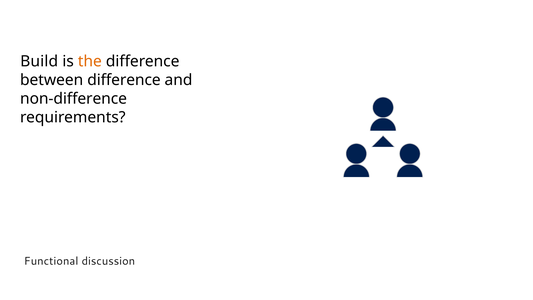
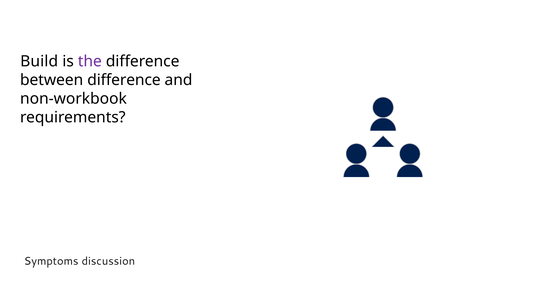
the colour: orange -> purple
non-difference: non-difference -> non-workbook
Functional: Functional -> Symptoms
